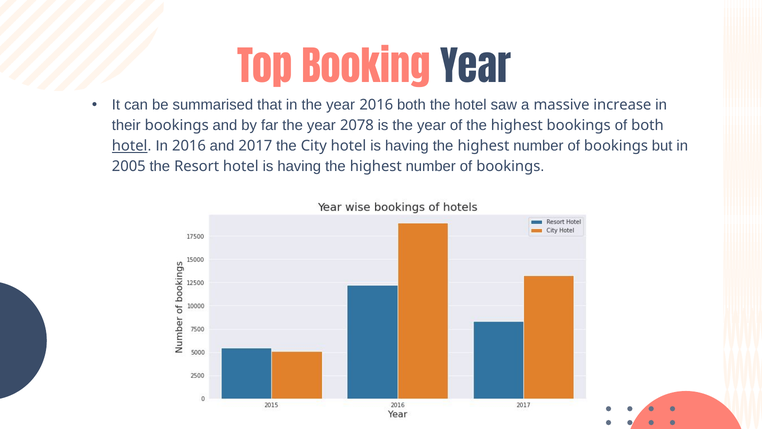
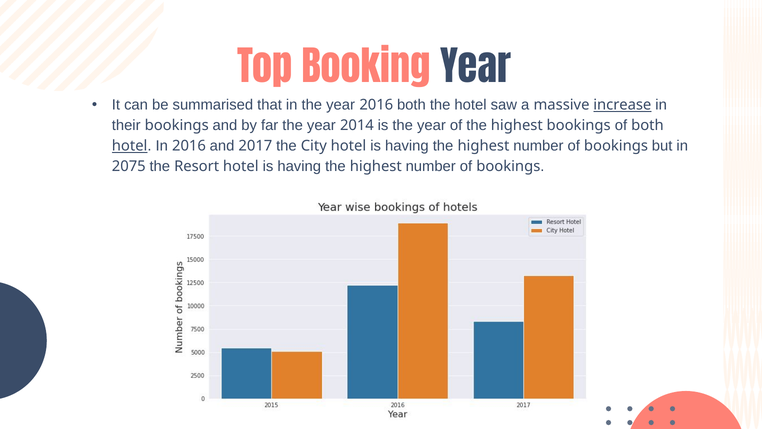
increase underline: none -> present
2078: 2078 -> 2014
2005: 2005 -> 2075
